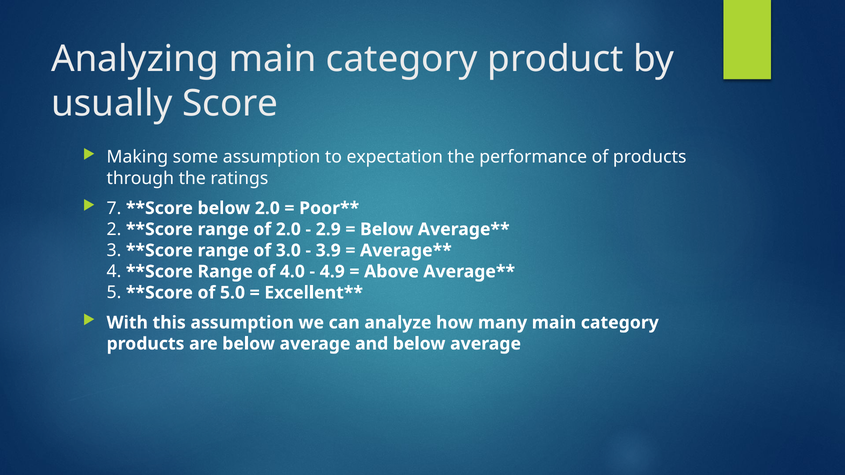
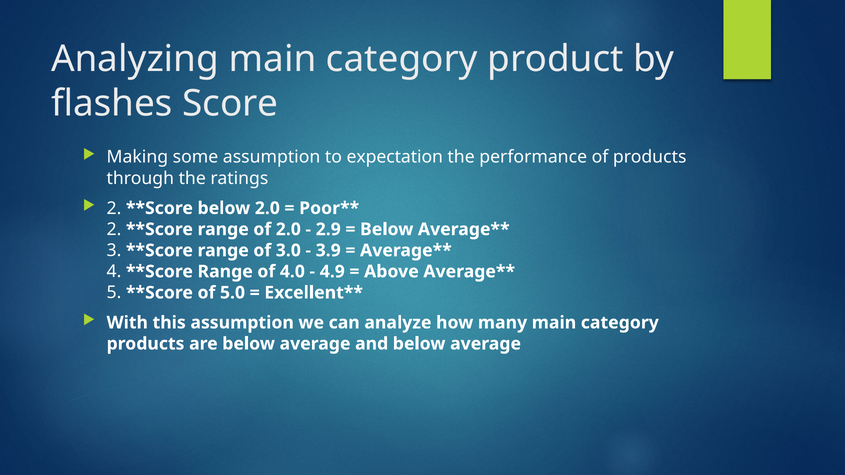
usually: usually -> flashes
7 at (114, 208): 7 -> 2
